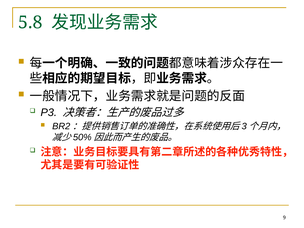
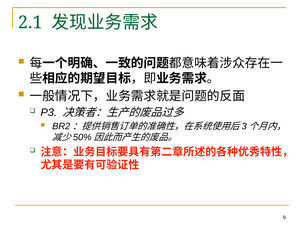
5.8: 5.8 -> 2.1
